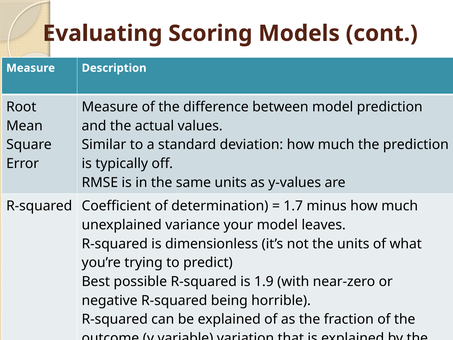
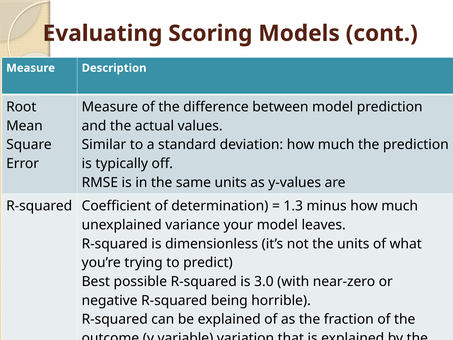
1.7: 1.7 -> 1.3
1.9: 1.9 -> 3.0
